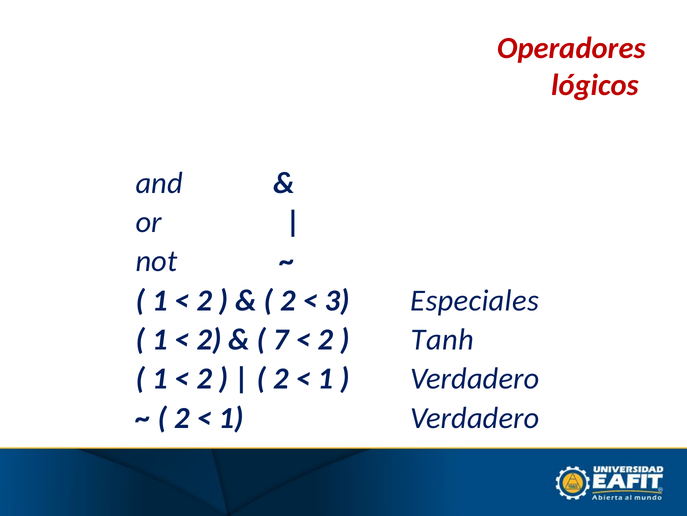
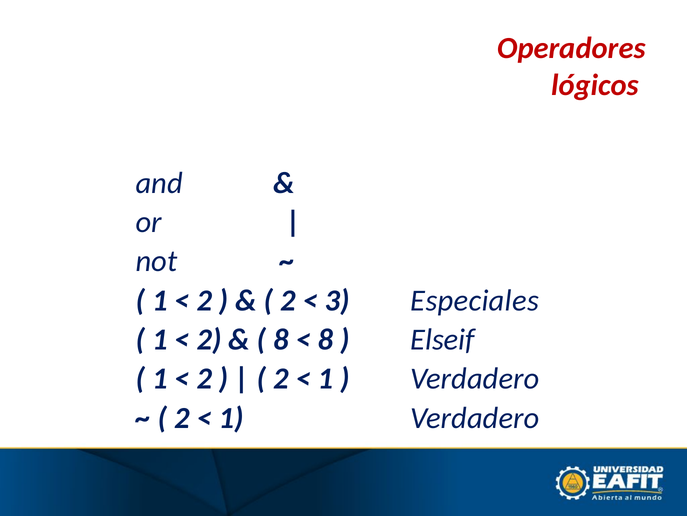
7 at (281, 339): 7 -> 8
2 at (325, 339): 2 -> 8
Tanh: Tanh -> Elseif
